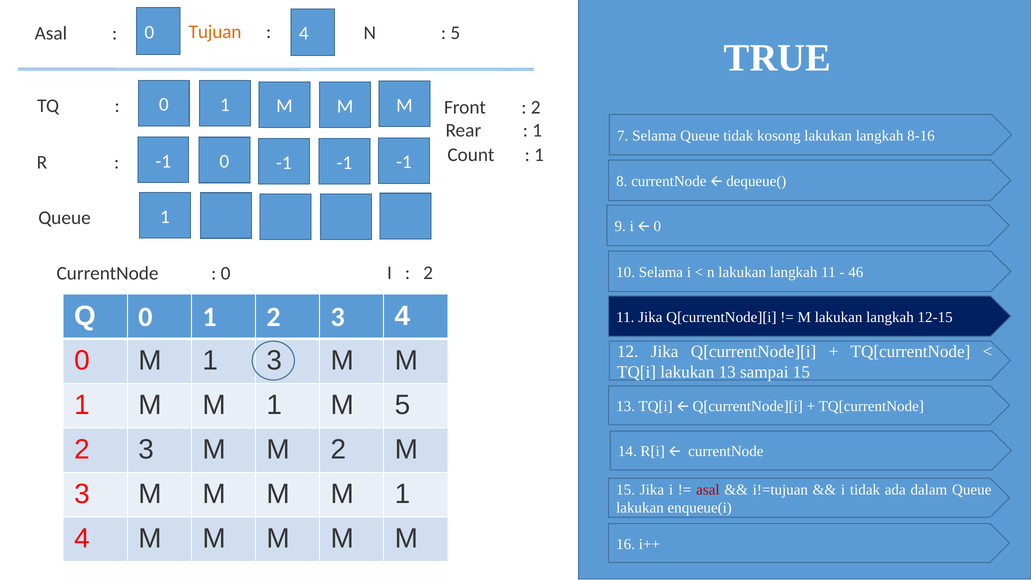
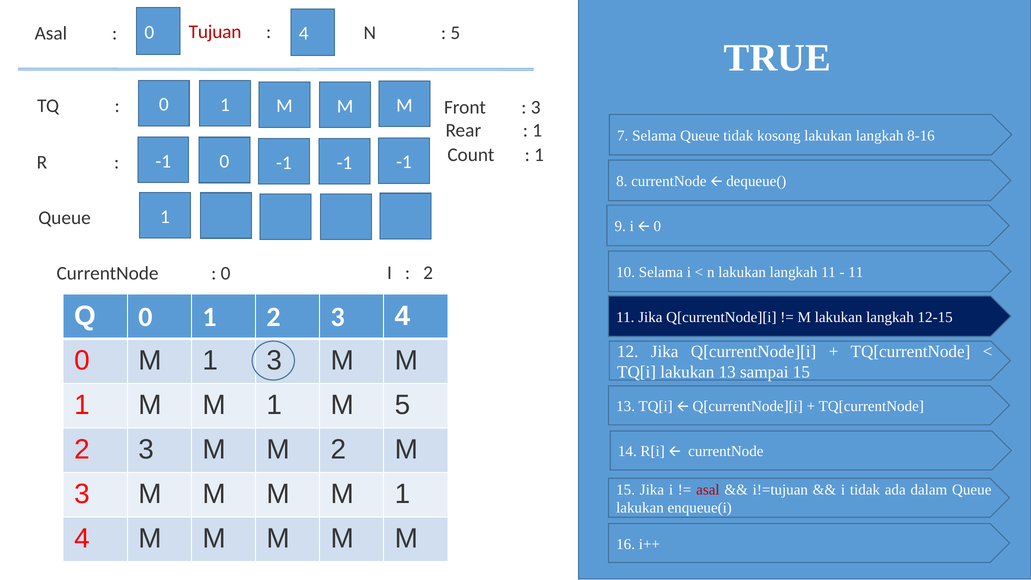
Tujuan colour: orange -> red
2 at (536, 107): 2 -> 3
46 at (856, 272): 46 -> 11
